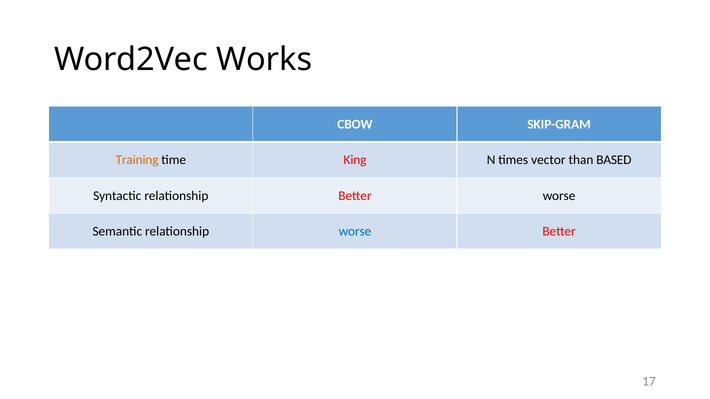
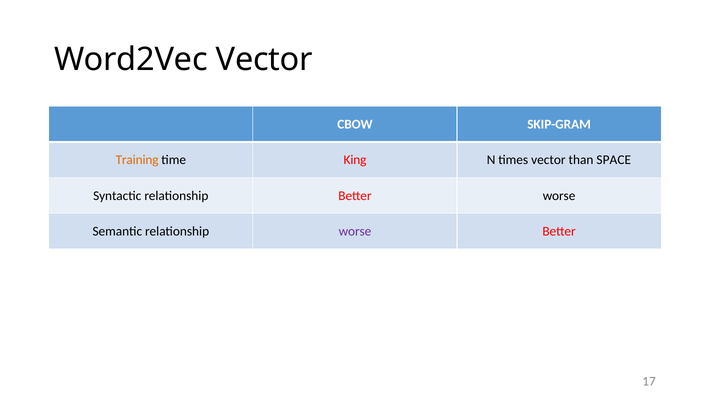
Word2Vec Works: Works -> Vector
BASED: BASED -> SPACE
worse at (355, 232) colour: blue -> purple
